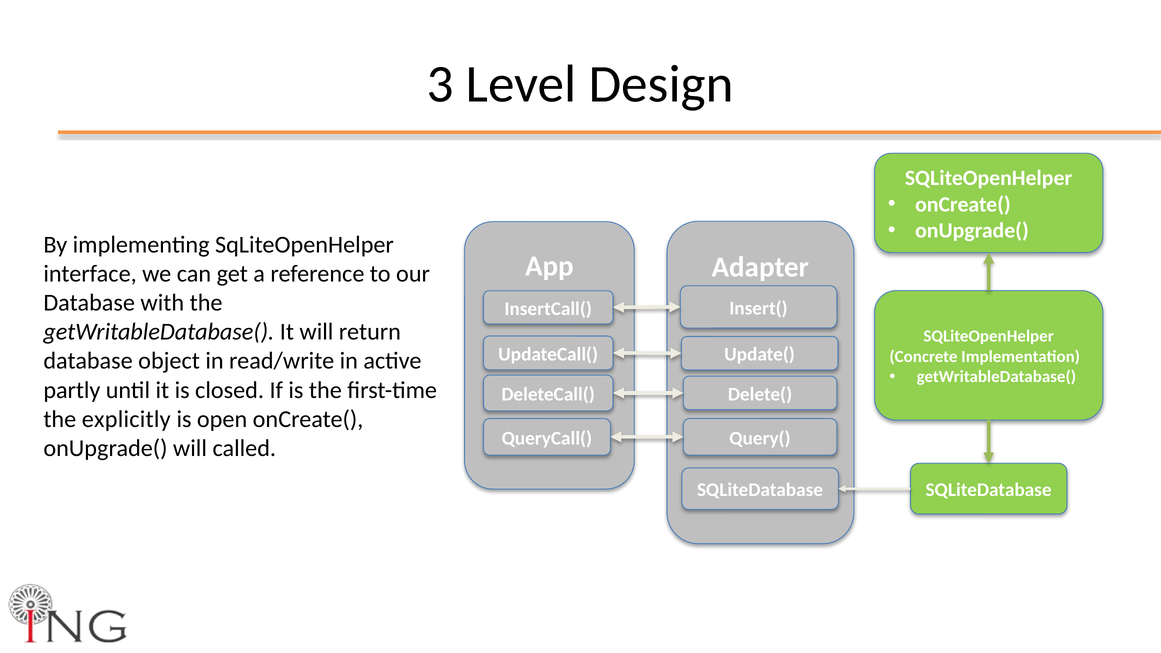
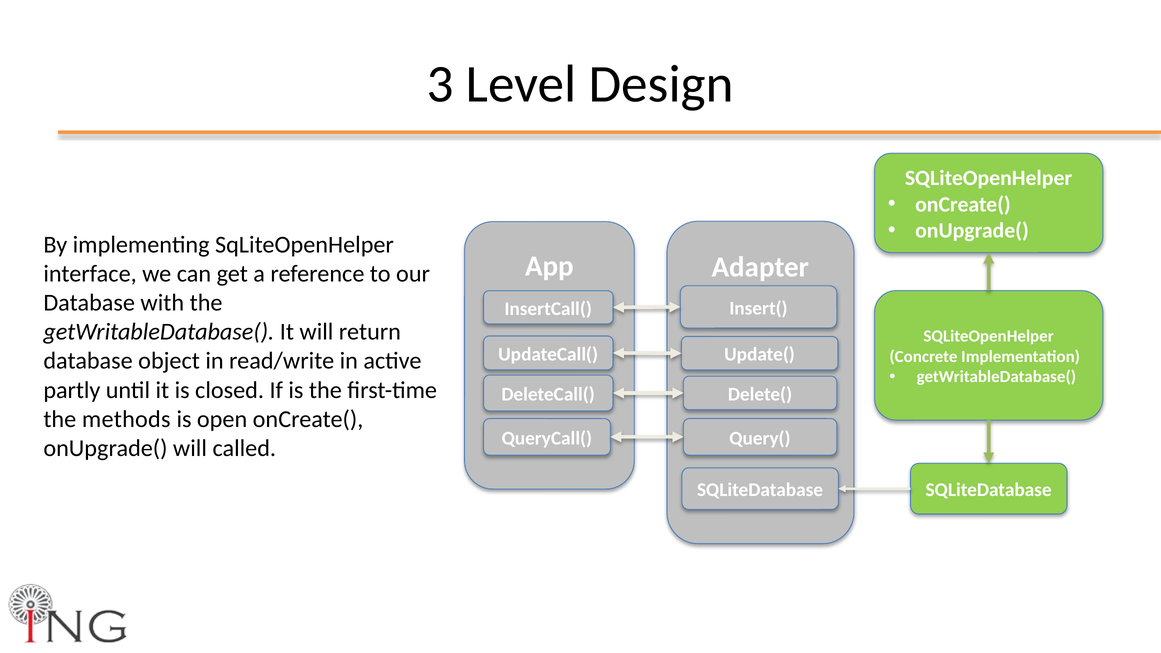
explicitly: explicitly -> methods
